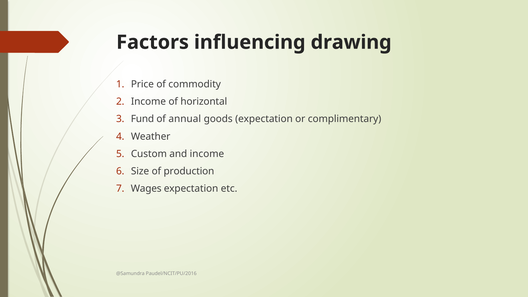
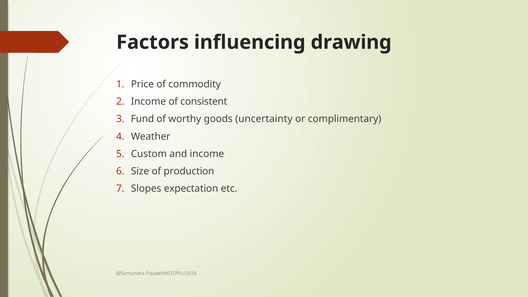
horizontal: horizontal -> consistent
annual: annual -> worthy
goods expectation: expectation -> uncertainty
Wages: Wages -> Slopes
